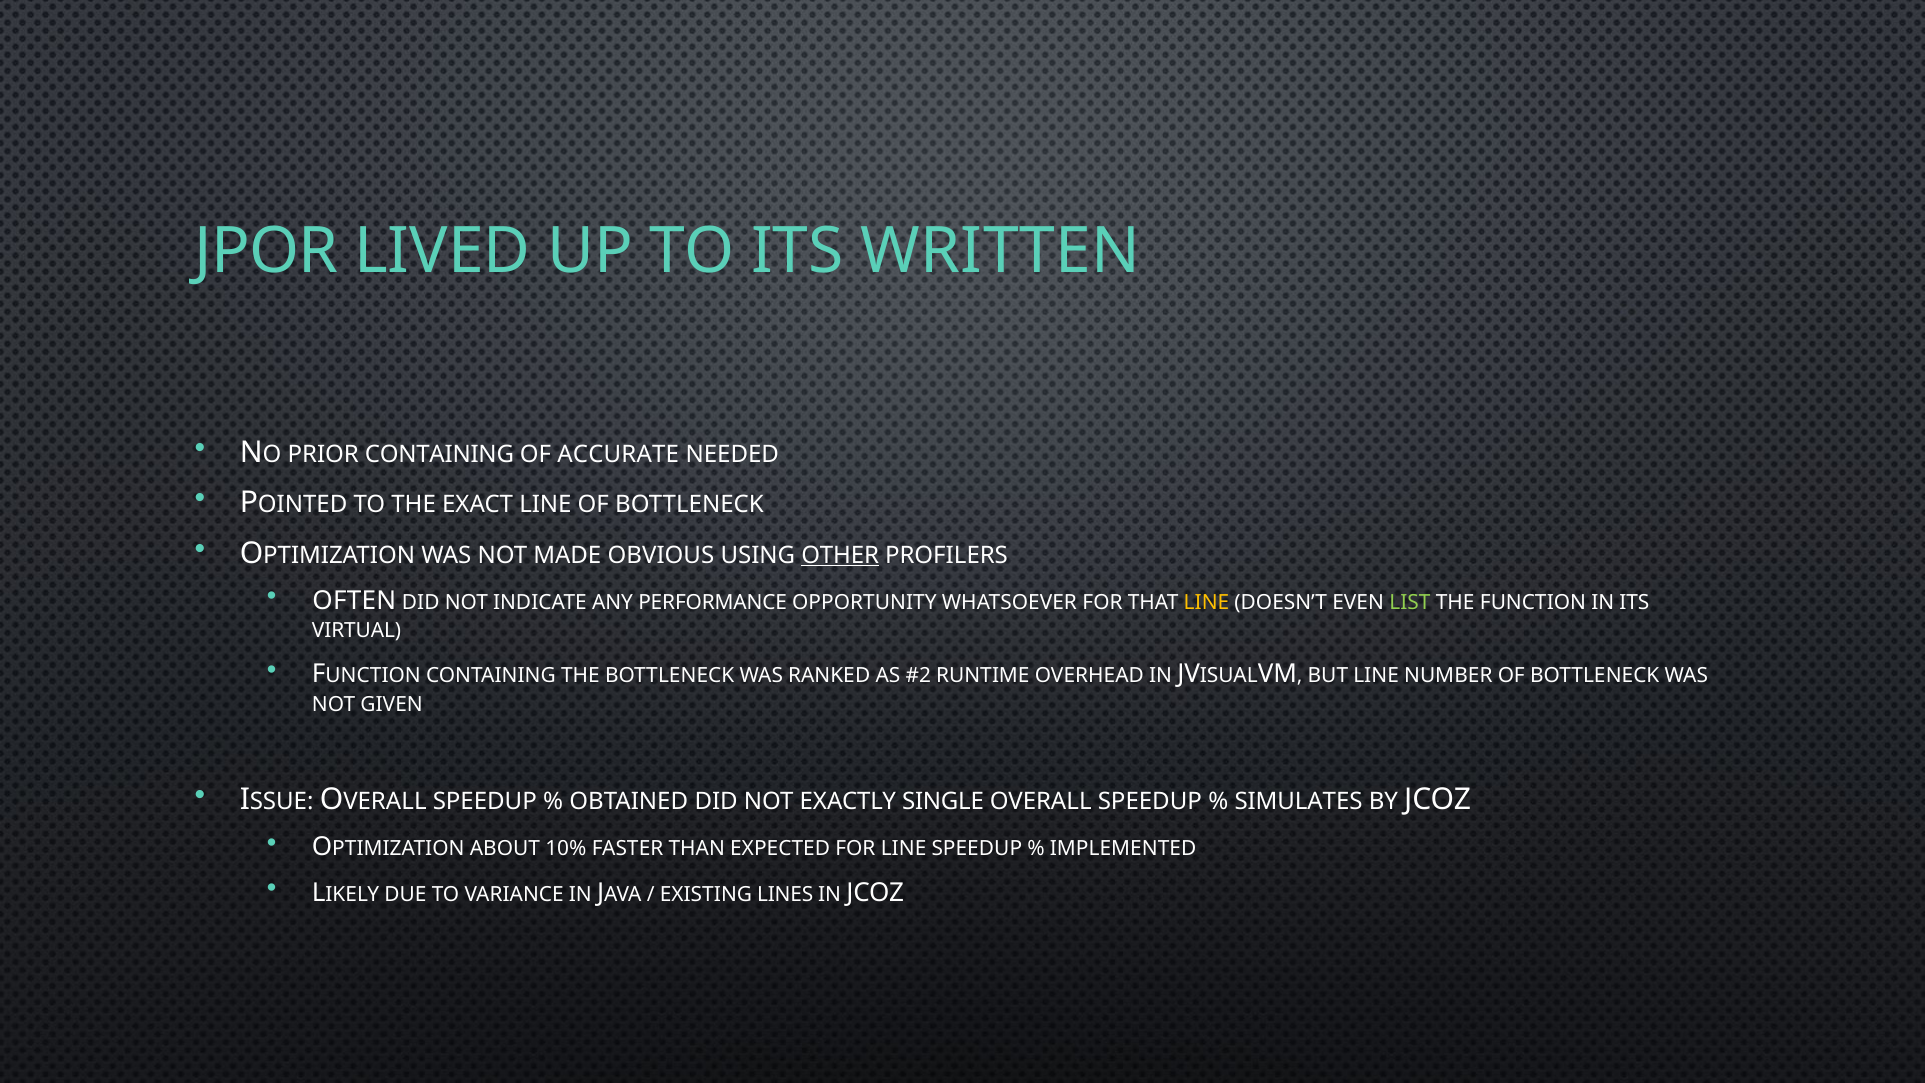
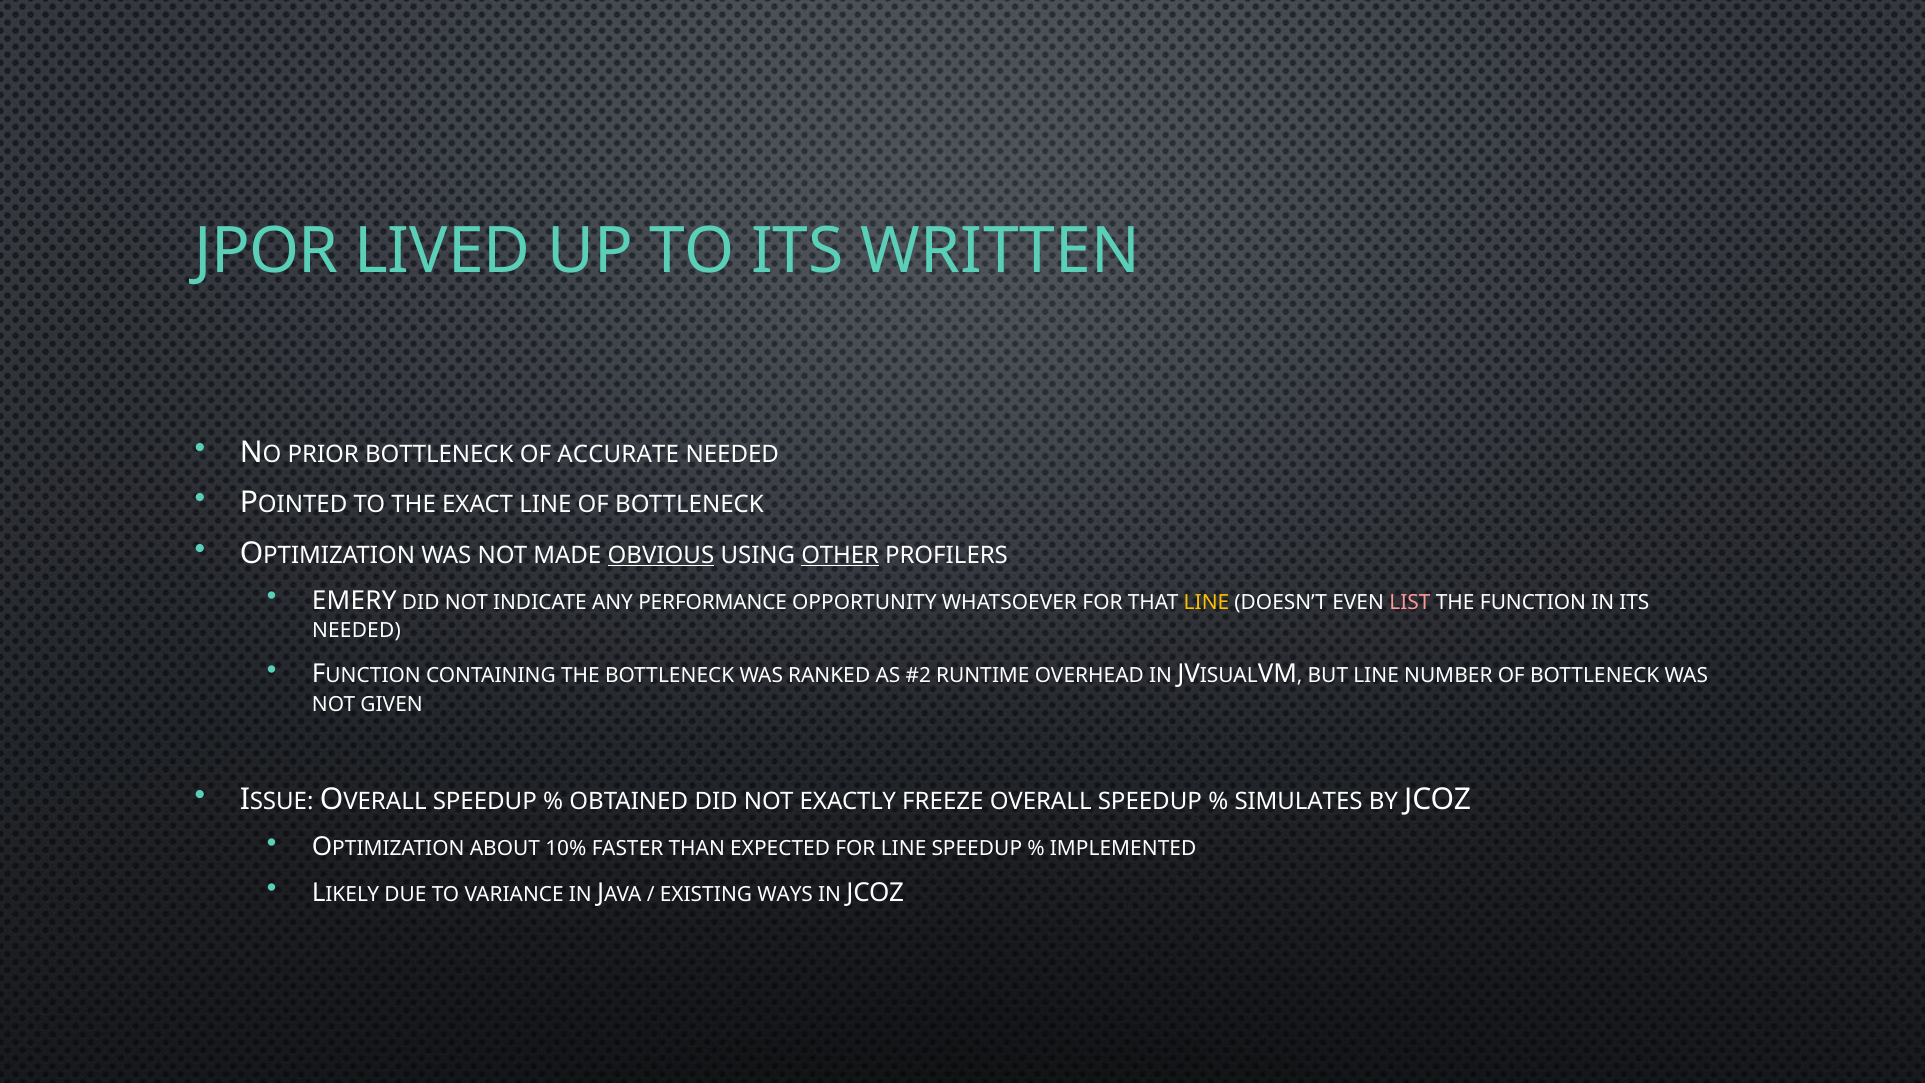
PRIOR CONTAINING: CONTAINING -> BOTTLENECK
OBVIOUS underline: none -> present
OFTEN: OFTEN -> EMERY
LIST colour: light green -> pink
VIRTUAL at (357, 630): VIRTUAL -> NEEDED
SINGLE: SINGLE -> FREEZE
LINES: LINES -> WAYS
